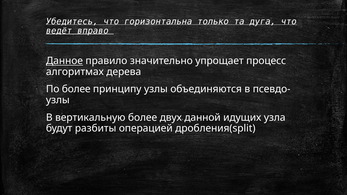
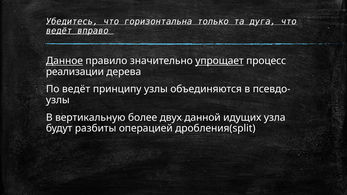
упрощает underline: none -> present
алгоритмах: алгоритмах -> реализации
По более: более -> ведёт
